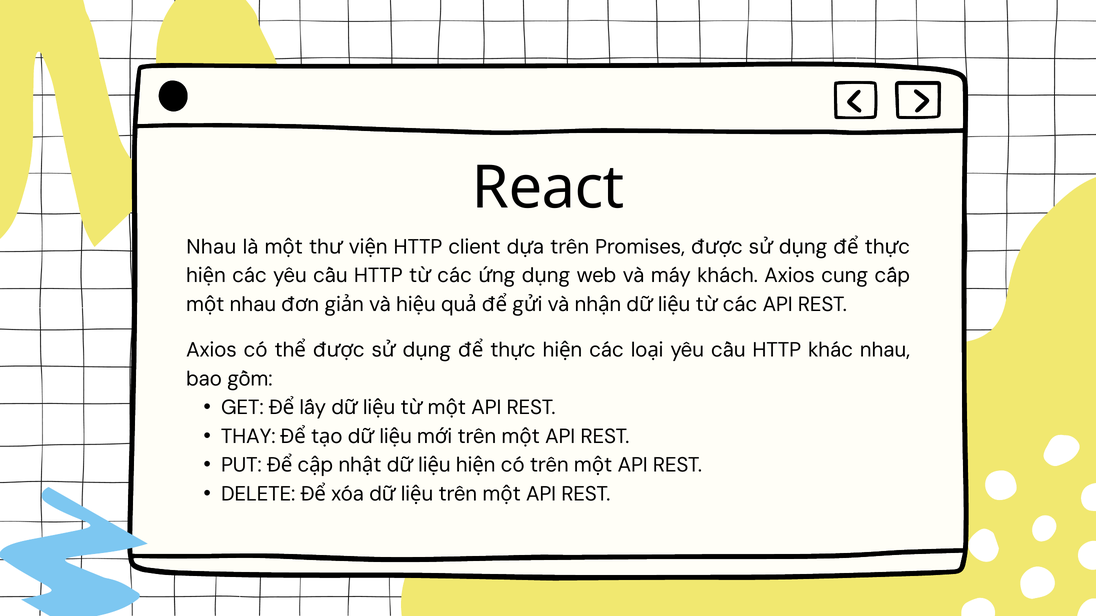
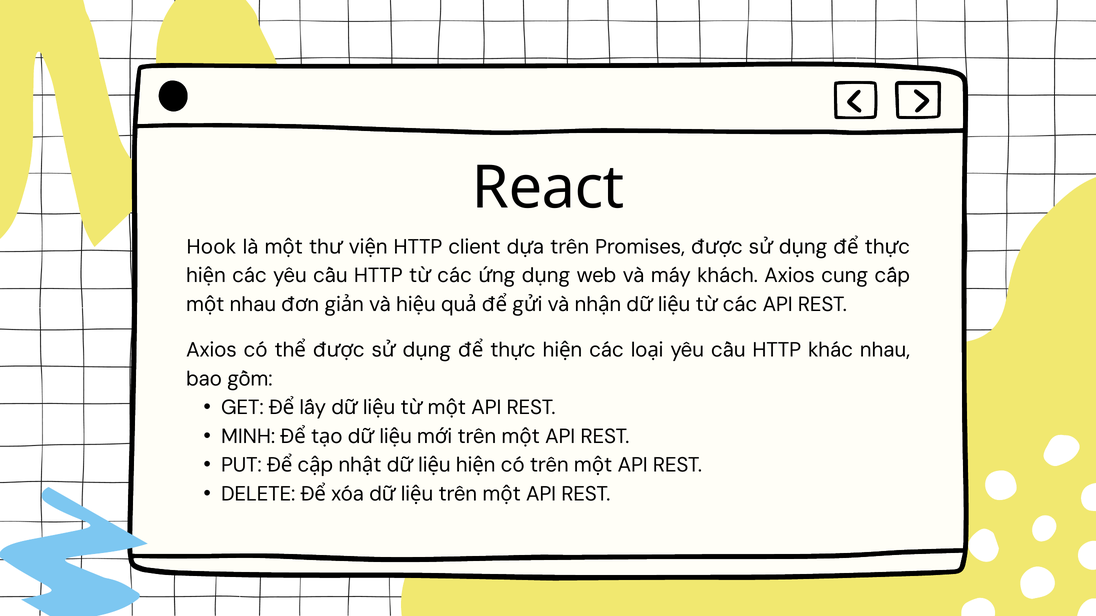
Nhau at (211, 247): Nhau -> Hook
THAY: THAY -> MINH
